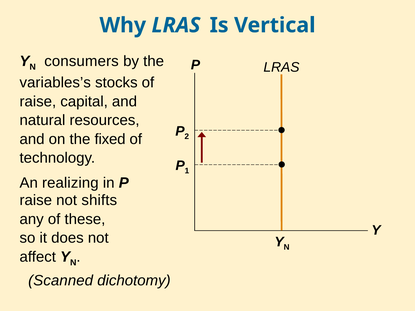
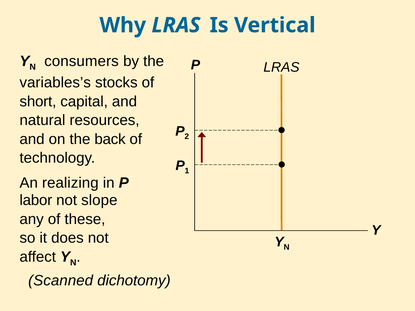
raise at (38, 102): raise -> short
fixed: fixed -> back
raise at (36, 200): raise -> labor
shifts: shifts -> slope
